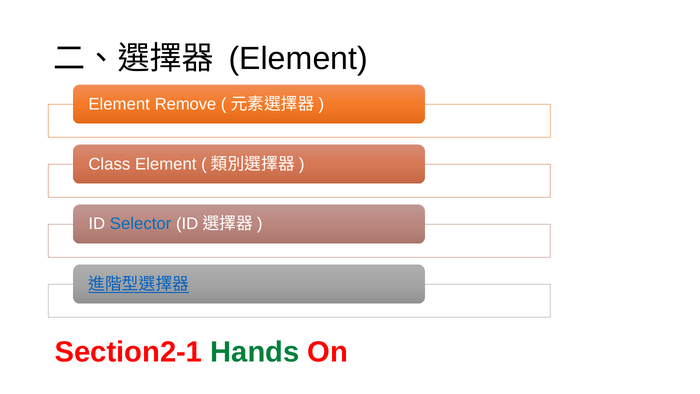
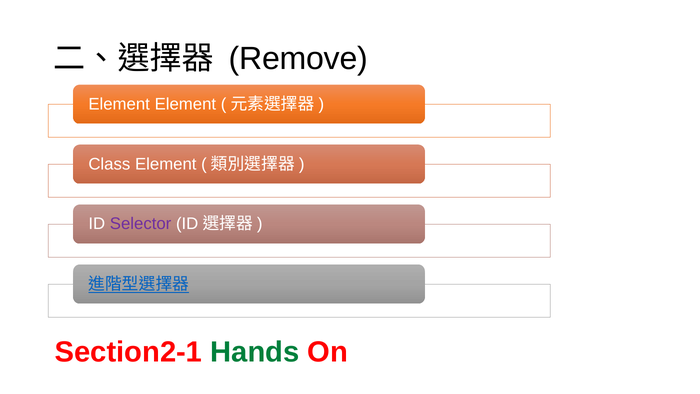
Element at (298, 59): Element -> Remove
Remove at (185, 104): Remove -> Element
Selector colour: blue -> purple
